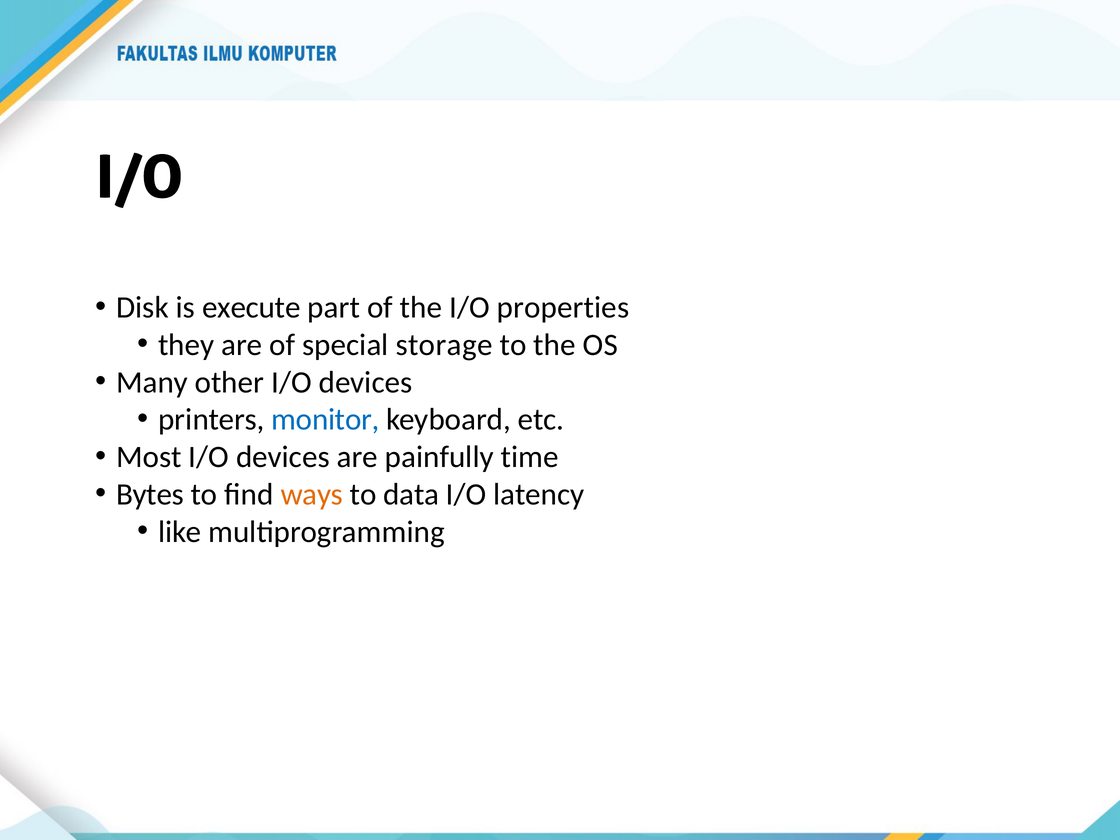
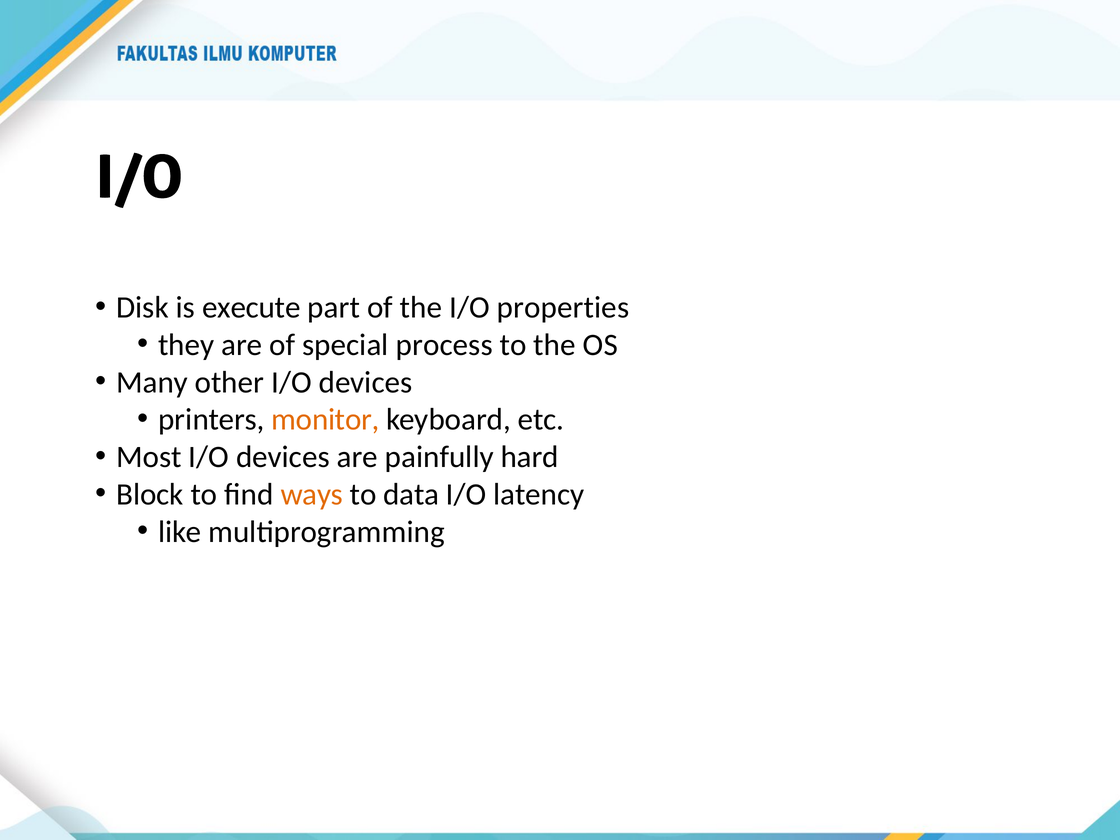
storage: storage -> process
monitor colour: blue -> orange
time: time -> hard
Bytes: Bytes -> Block
